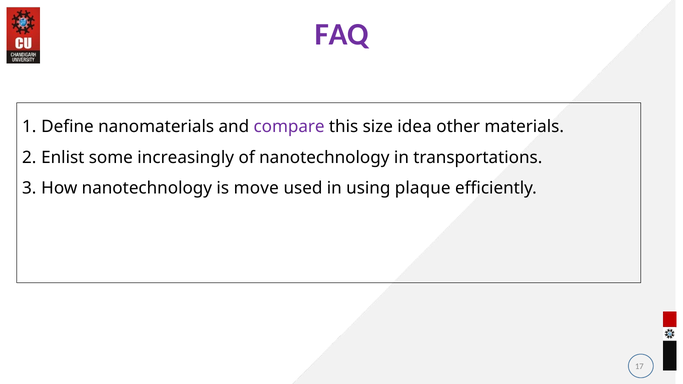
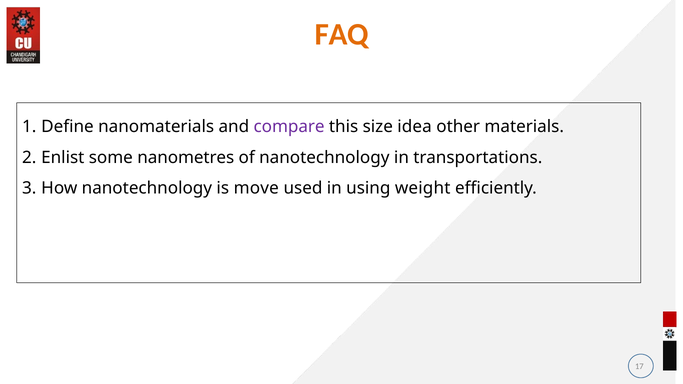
FAQ colour: purple -> orange
increasingly: increasingly -> nanometres
plaque: plaque -> weight
